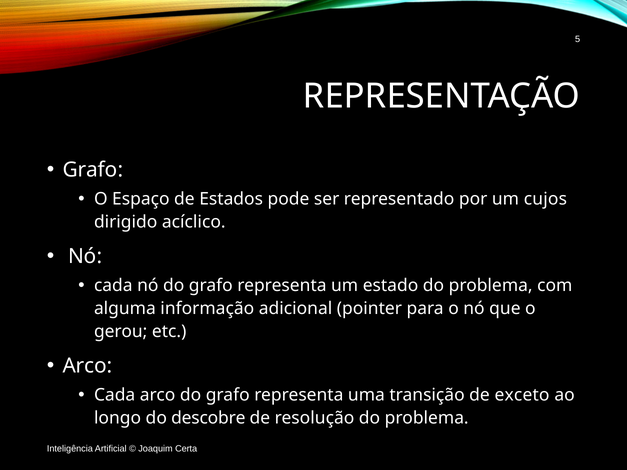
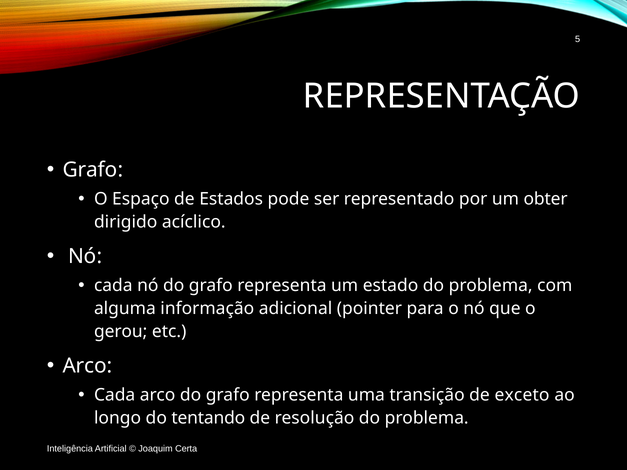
cujos: cujos -> obter
descobre: descobre -> tentando
